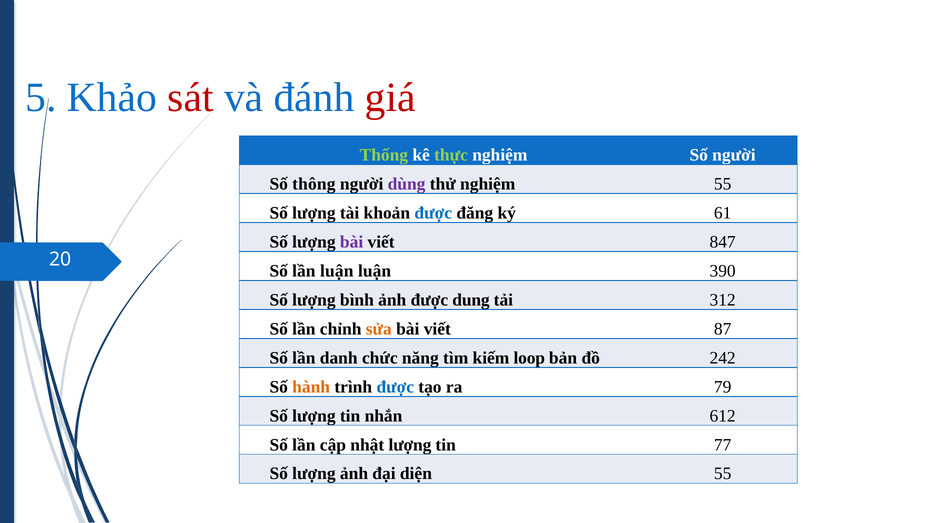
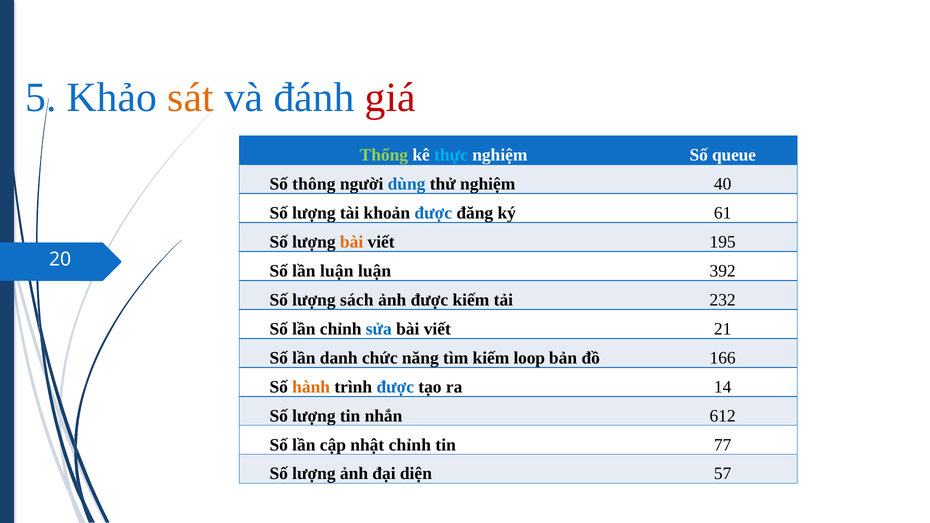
sát colour: red -> orange
thực colour: light green -> light blue
Số người: người -> queue
dùng colour: purple -> blue
nghiệm 55: 55 -> 40
bài at (352, 242) colour: purple -> orange
847: 847 -> 195
390: 390 -> 392
bình: bình -> sách
được dung: dung -> kiếm
312: 312 -> 232
sửa colour: orange -> blue
87: 87 -> 21
242: 242 -> 166
79: 79 -> 14
nhật lượng: lượng -> chỉnh
diện 55: 55 -> 57
